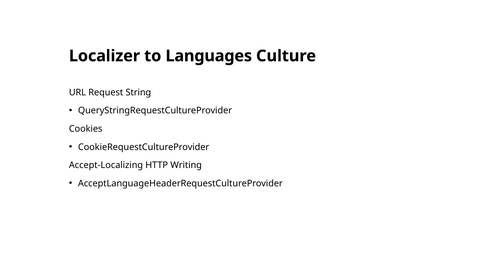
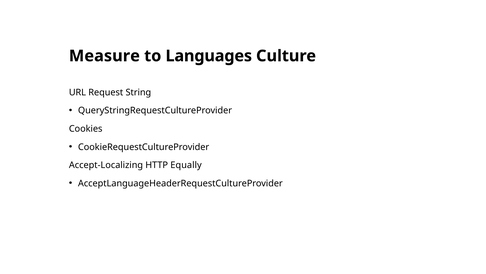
Localizer: Localizer -> Measure
Writing: Writing -> Equally
